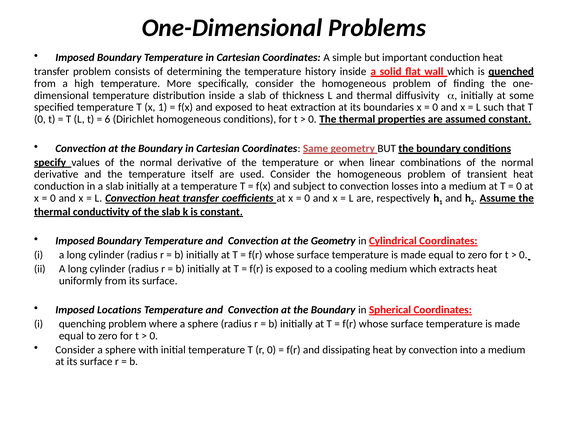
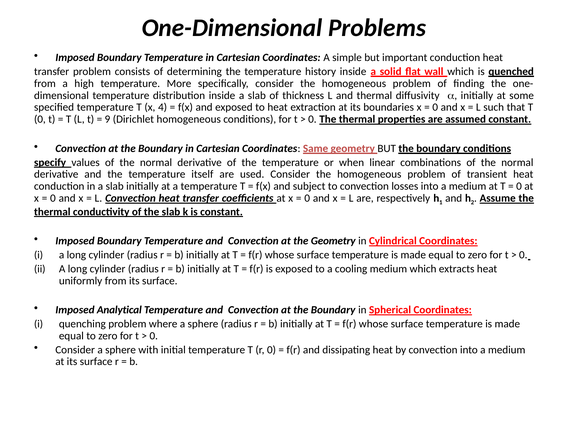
x 1: 1 -> 4
6: 6 -> 9
Locations: Locations -> Analytical
